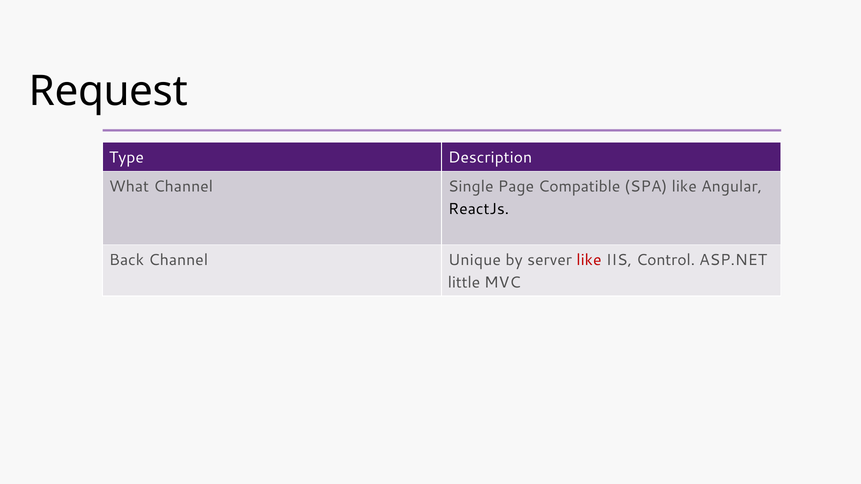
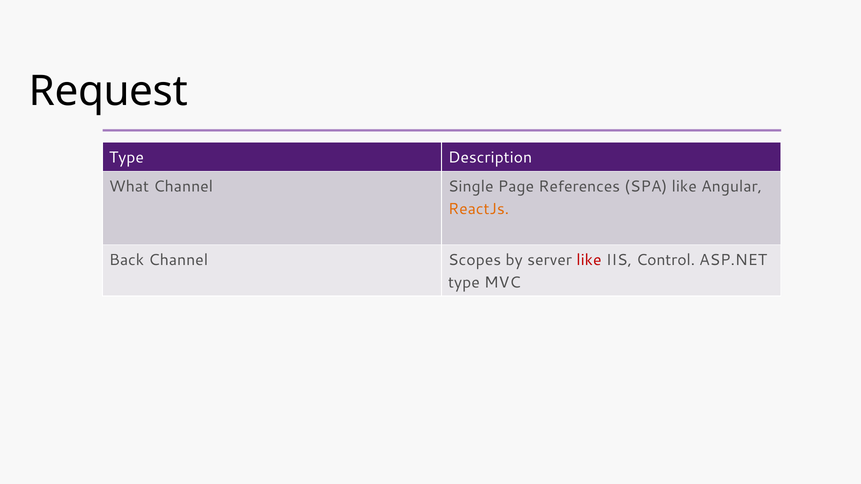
Compatible: Compatible -> References
ReactJs colour: black -> orange
Unique: Unique -> Scopes
little at (464, 283): little -> type
